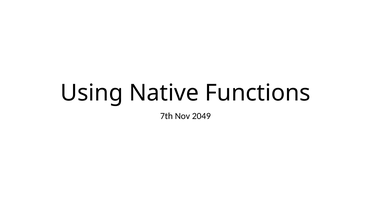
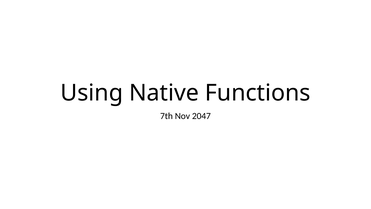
2049: 2049 -> 2047
